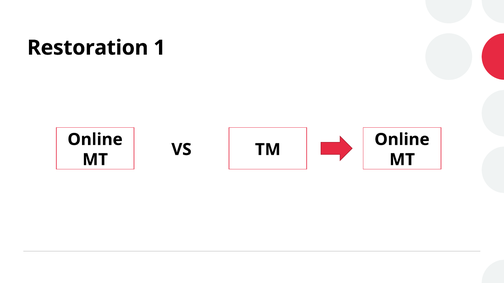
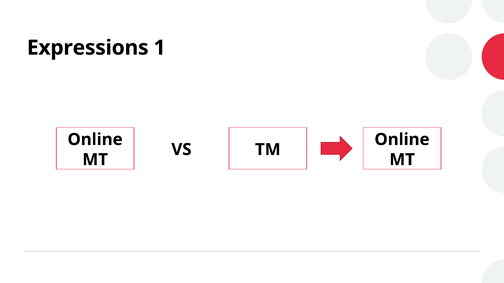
Restoration: Restoration -> Expressions
